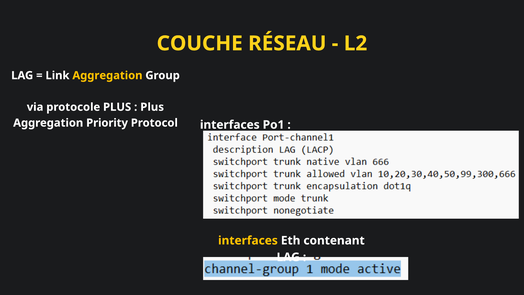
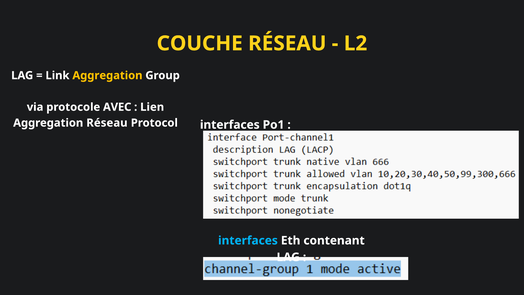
protocole PLUS: PLUS -> AVEC
Plus at (152, 107): Plus -> Lien
Aggregation Priority: Priority -> Réseau
interfaces at (248, 240) colour: yellow -> light blue
